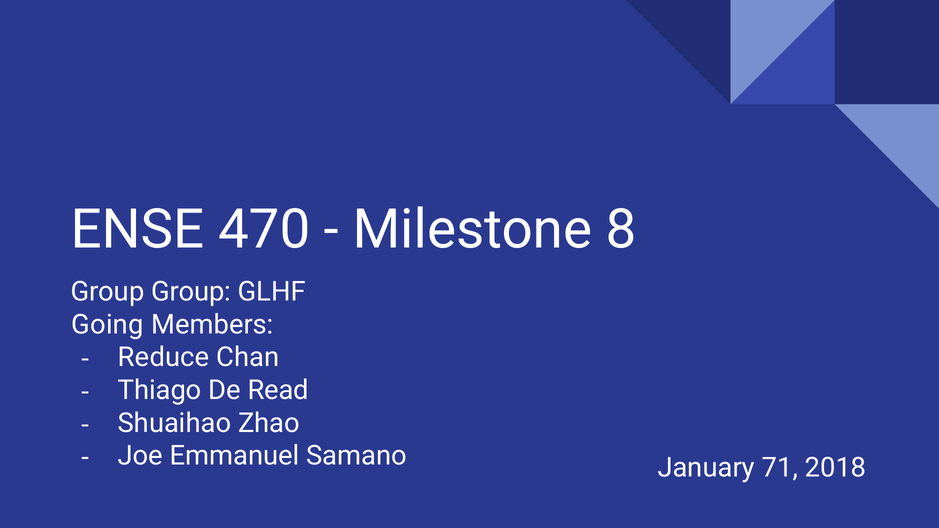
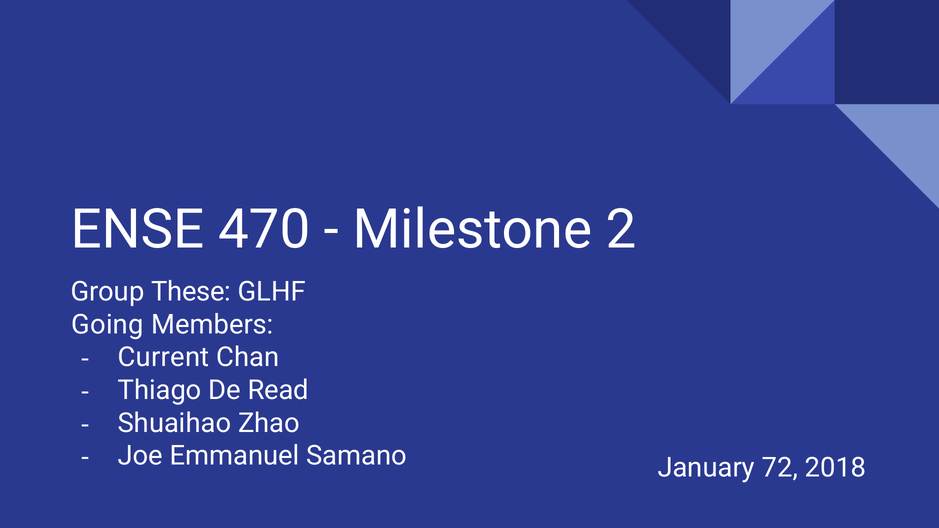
8: 8 -> 2
Group Group: Group -> These
Reduce: Reduce -> Current
71: 71 -> 72
